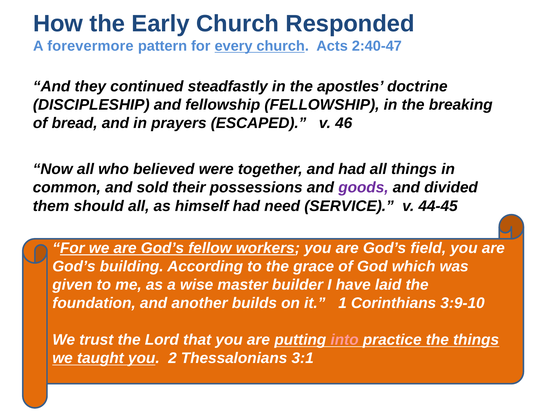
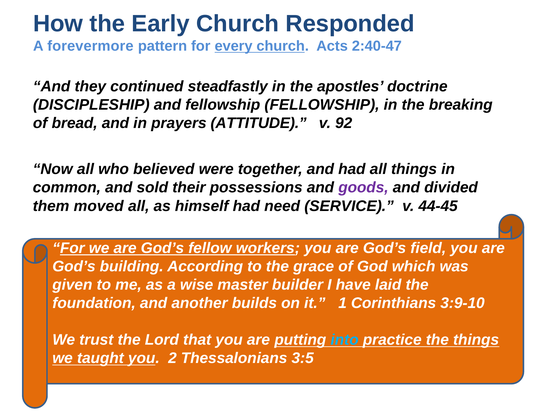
ESCAPED: ESCAPED -> ATTITUDE
46: 46 -> 92
should: should -> moved
into colour: pink -> light blue
3:1: 3:1 -> 3:5
